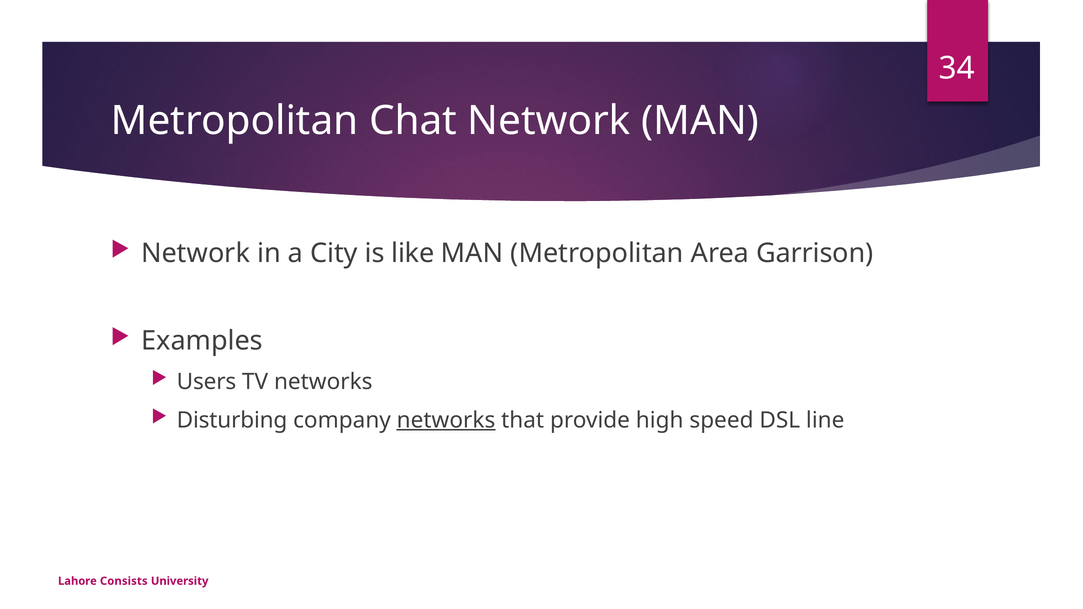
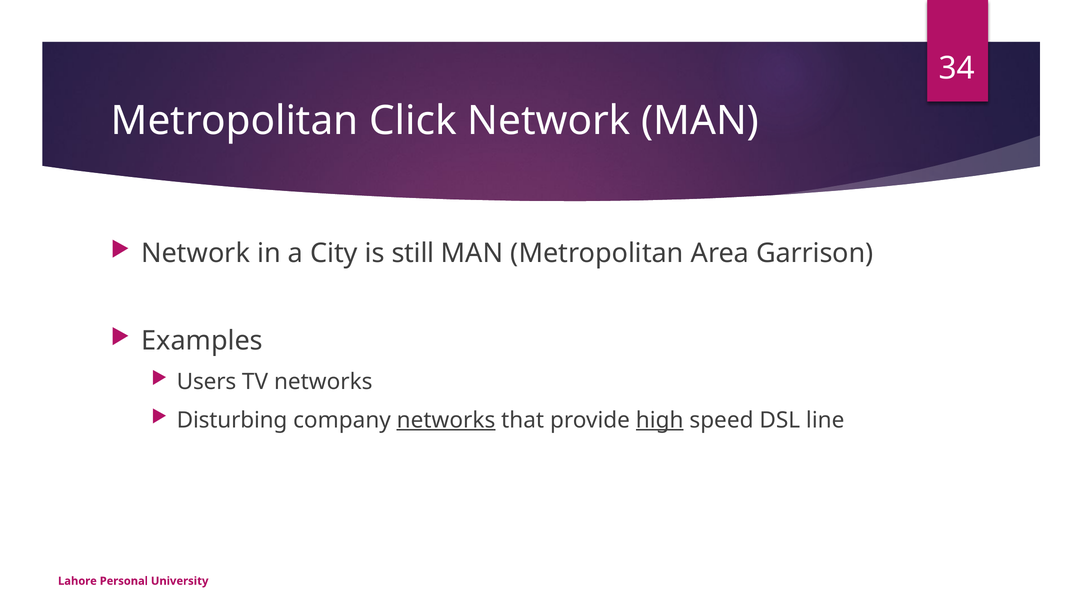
Chat: Chat -> Click
like: like -> still
high underline: none -> present
Consists: Consists -> Personal
